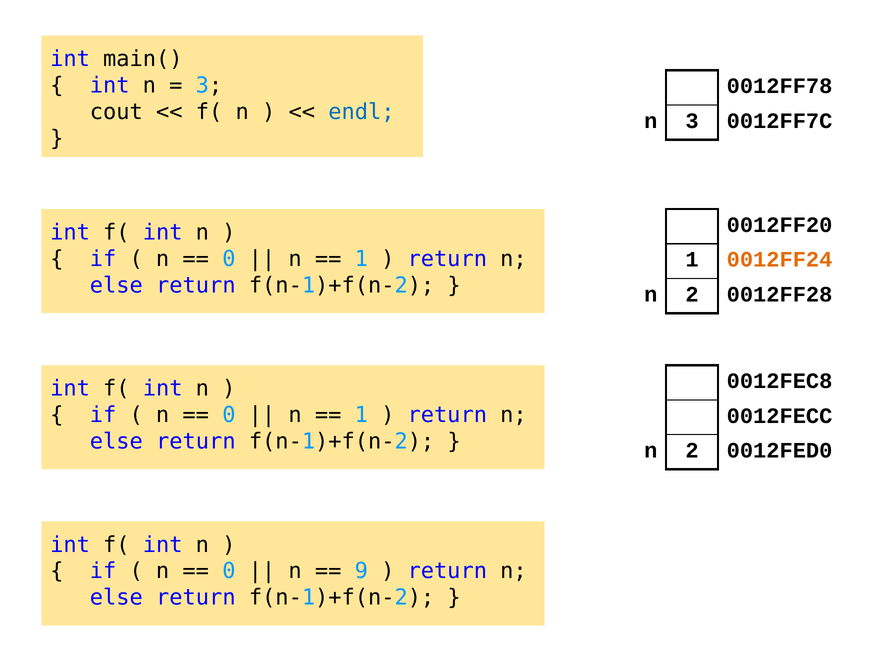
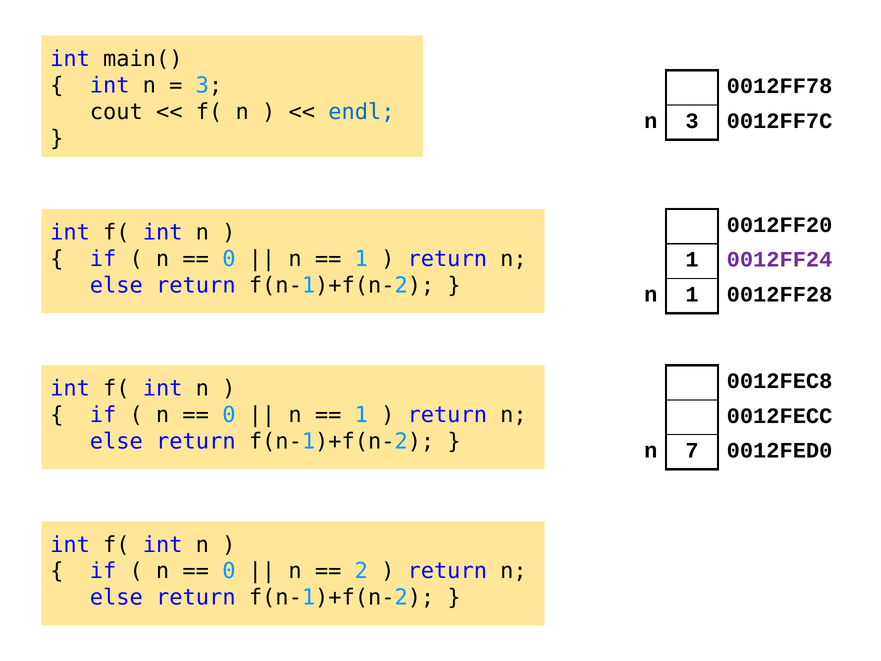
0012FF24 colour: orange -> purple
2 at (692, 294): 2 -> 1
2 at (692, 450): 2 -> 7
9: 9 -> 2
